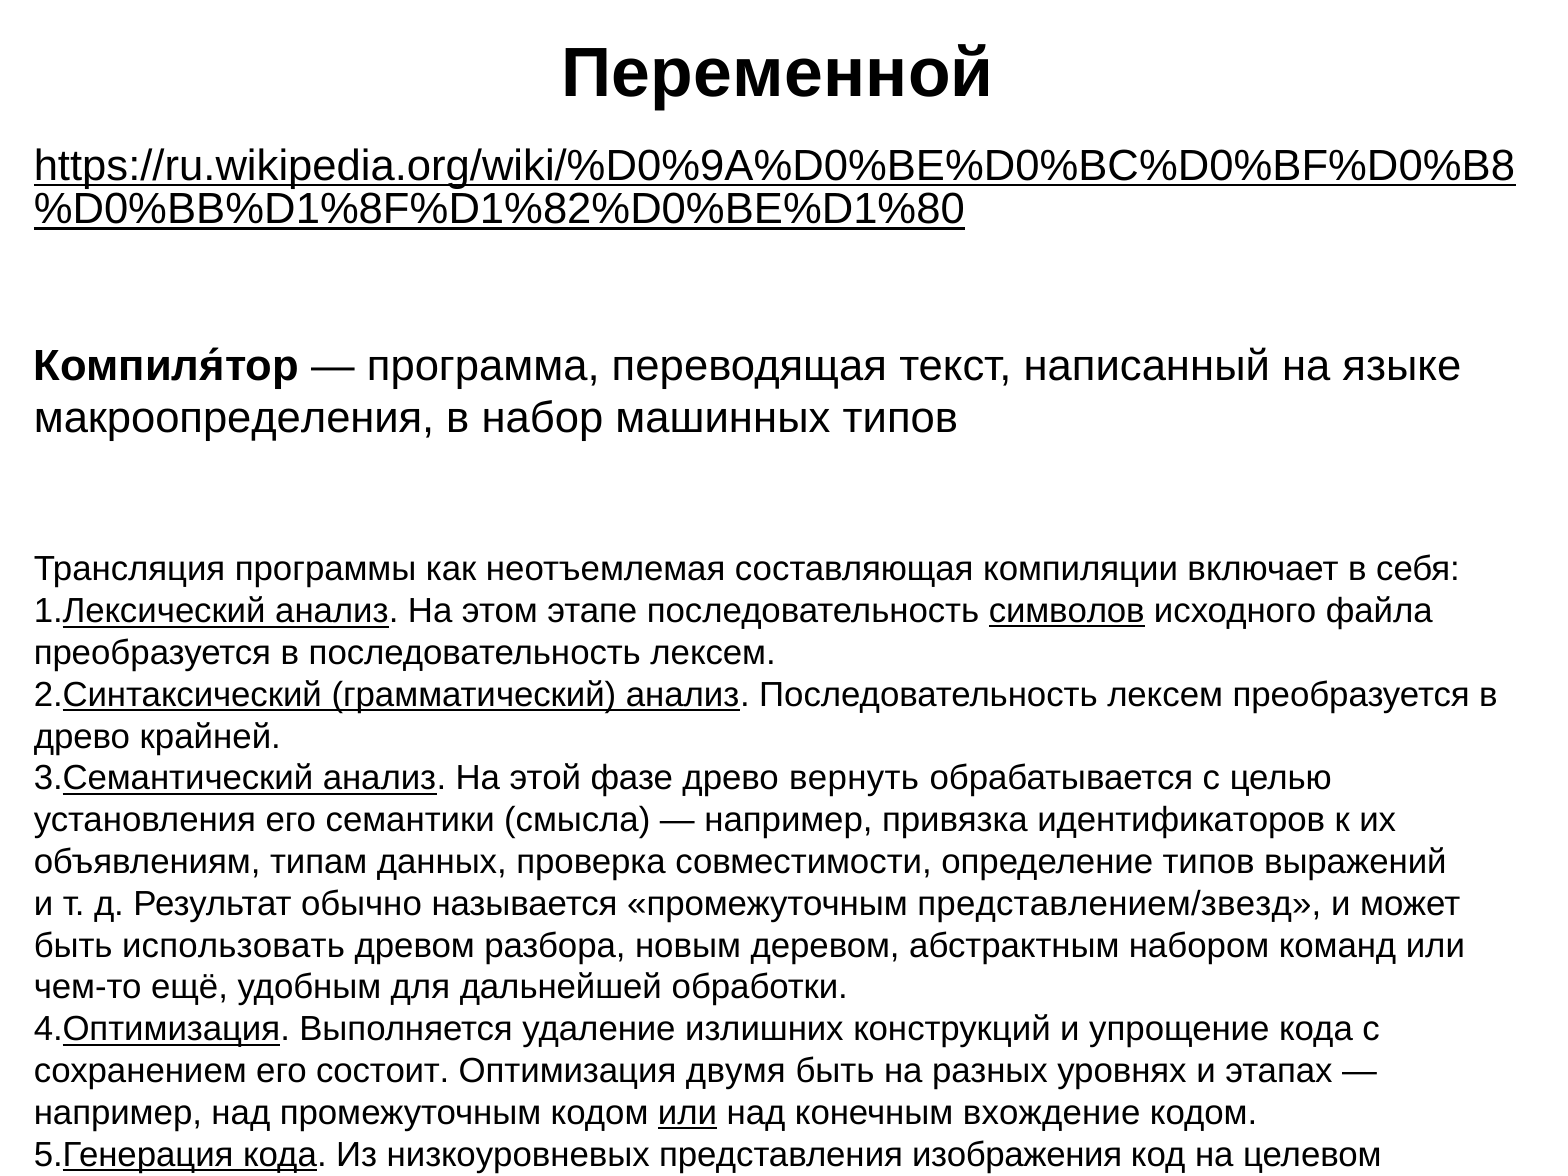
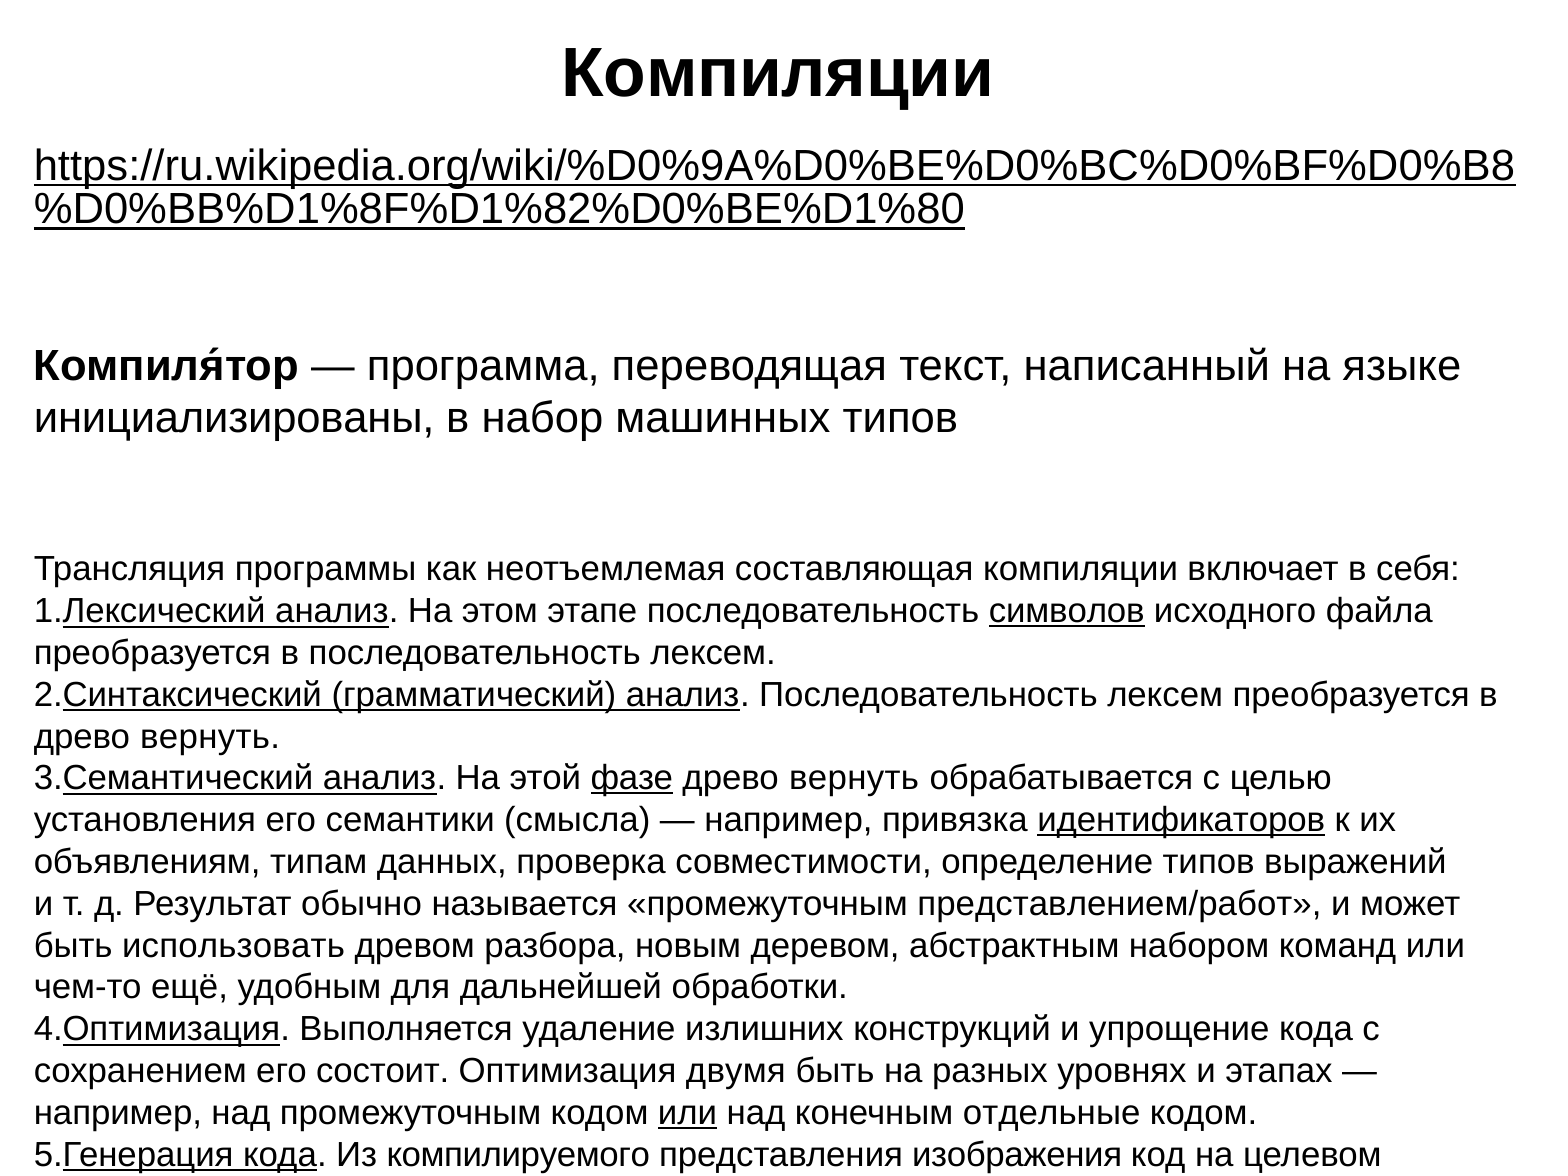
Переменной at (778, 74): Переменной -> Компиляции
макроопределения: макроопределения -> инициализированы
крайней at (210, 737): крайней -> вернуть
фазе underline: none -> present
идентификаторов underline: none -> present
представлением/звезд: представлением/звезд -> представлением/работ
вхождение: вхождение -> отдельные
низкоуровневых: низкоуровневых -> компилируемого
